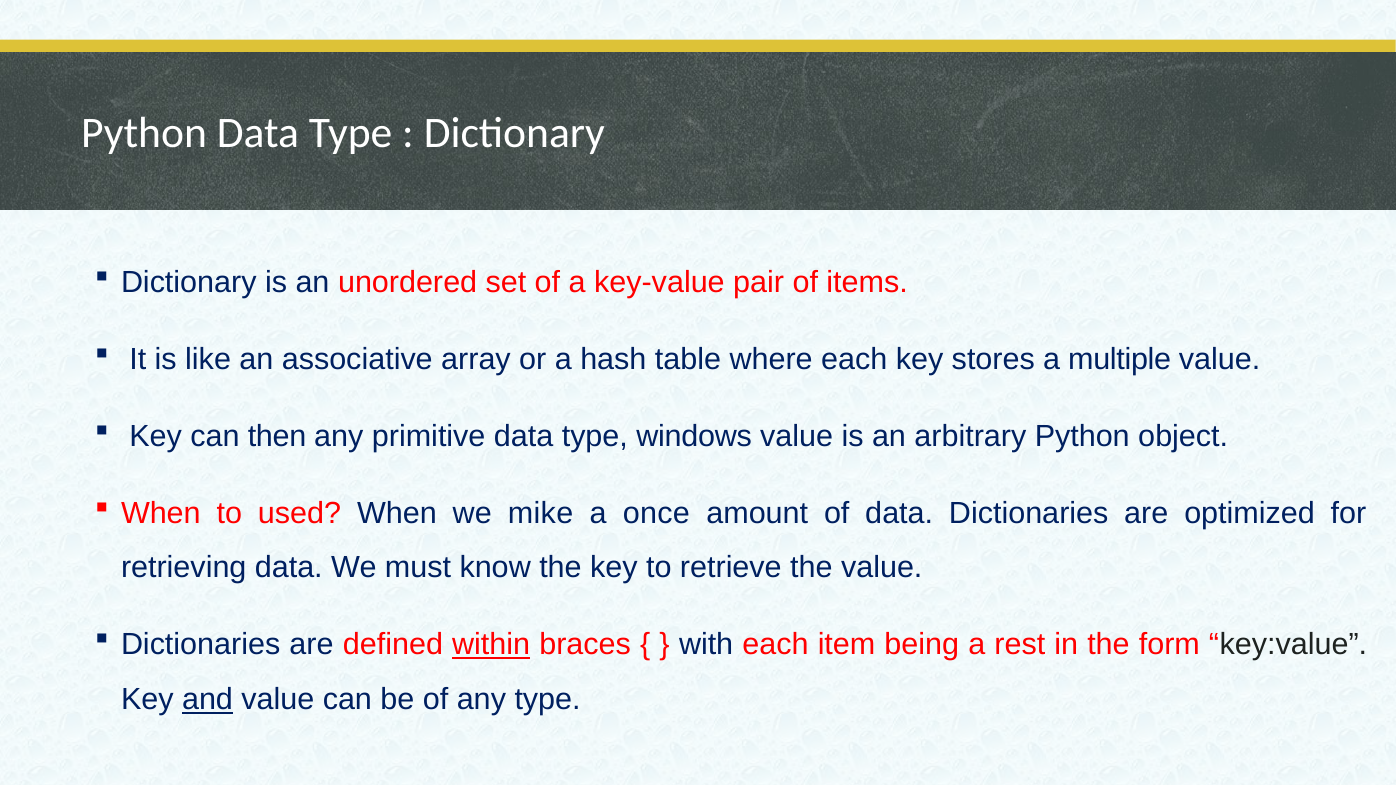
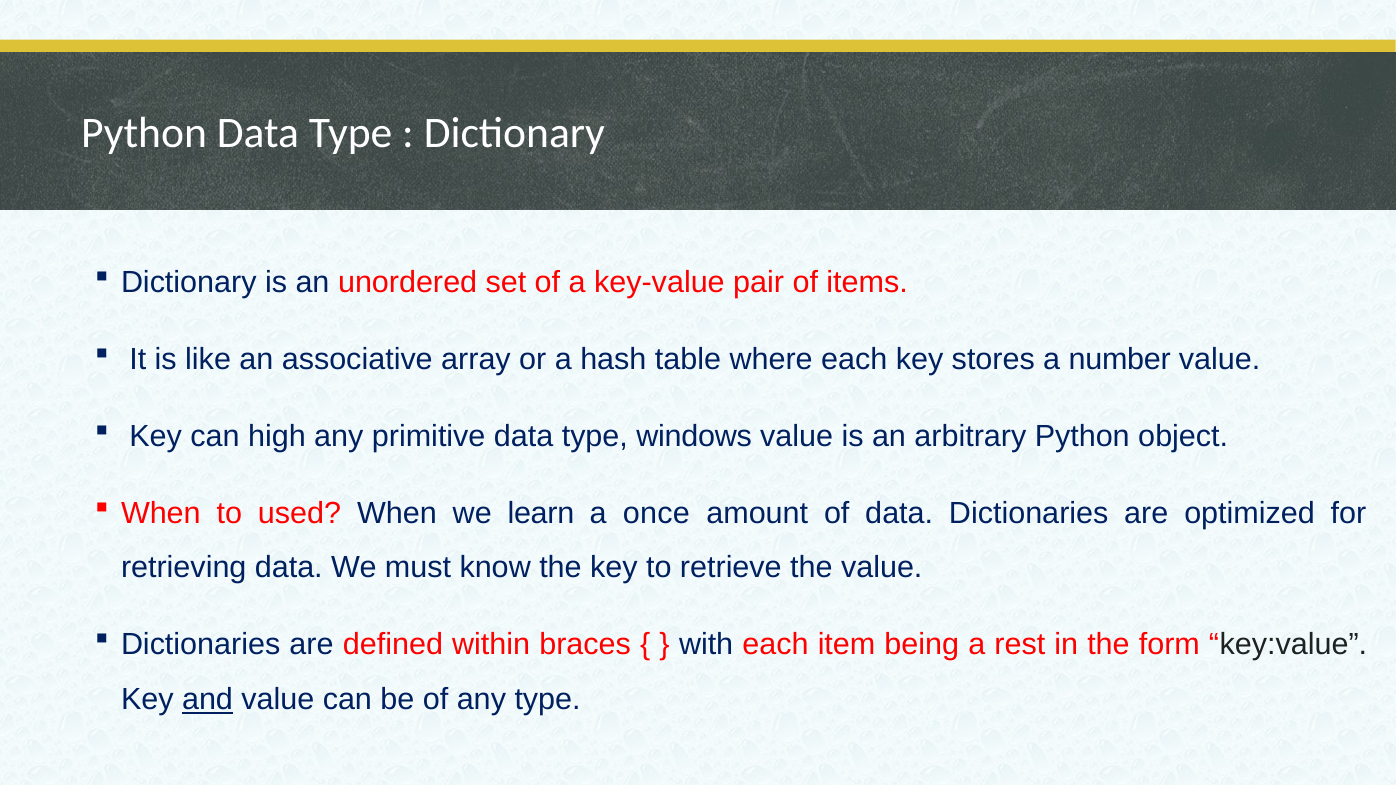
multiple: multiple -> number
then: then -> high
mike: mike -> learn
within underline: present -> none
